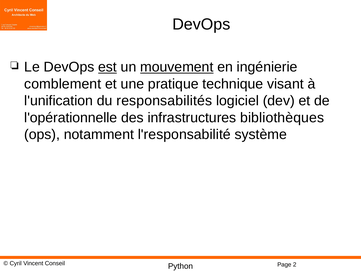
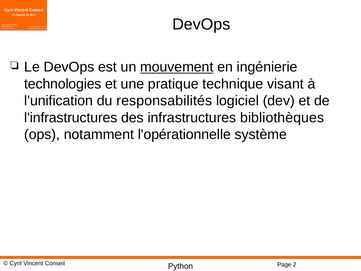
est underline: present -> none
comblement: comblement -> technologies
l'opérationnelle: l'opérationnelle -> l'infrastructures
l'responsabilité: l'responsabilité -> l'opérationnelle
